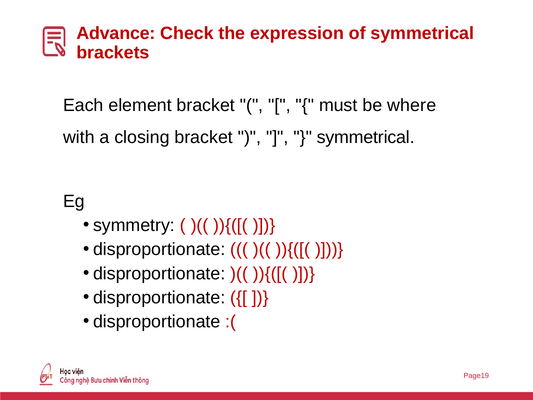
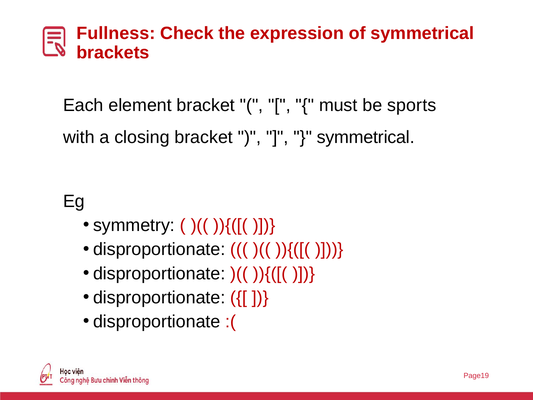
Advance: Advance -> Fullness
where: where -> sports
